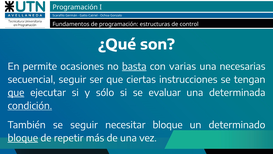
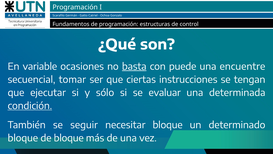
permite: permite -> variable
varias: varias -> puede
necesarias: necesarias -> encuentre
secuencial seguir: seguir -> tomar
que at (16, 93) underline: present -> none
bloque at (23, 138) underline: present -> none
de repetir: repetir -> bloque
